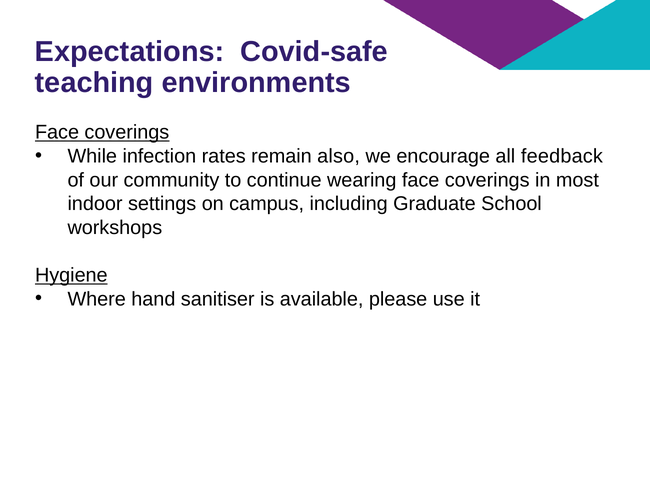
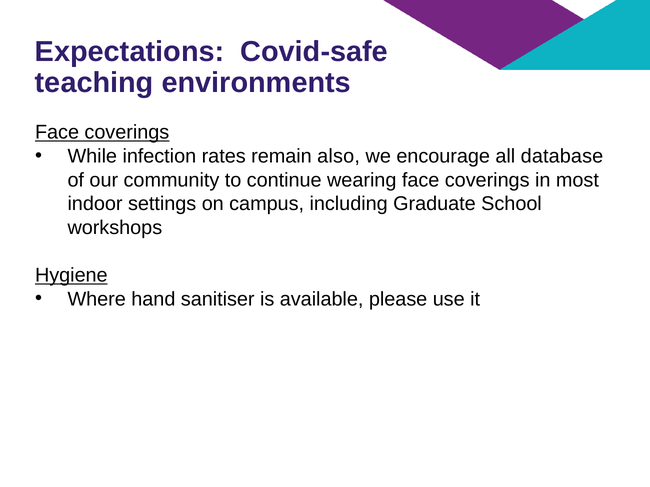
feedback: feedback -> database
